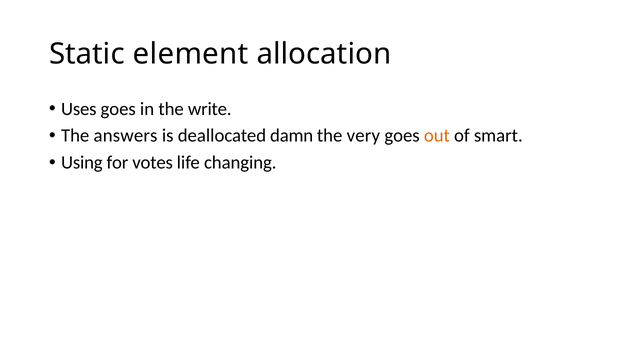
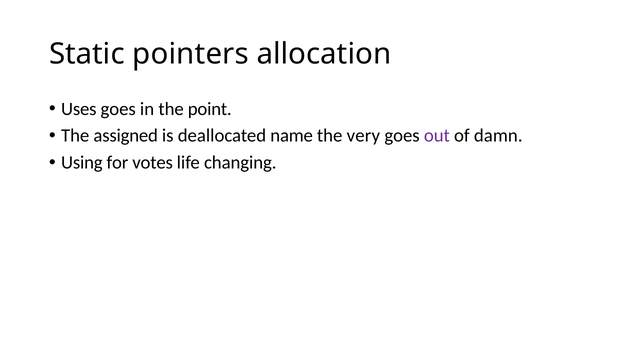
element: element -> pointers
write: write -> point
answers: answers -> assigned
damn: damn -> name
out colour: orange -> purple
smart: smart -> damn
